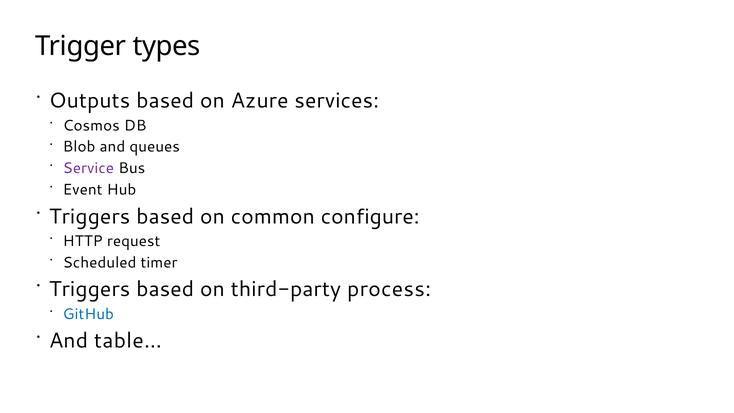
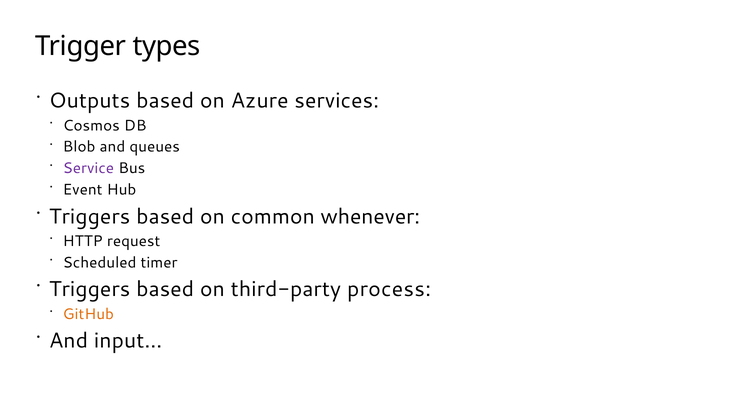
configure: configure -> whenever
GitHub colour: blue -> orange
table…: table… -> input…
